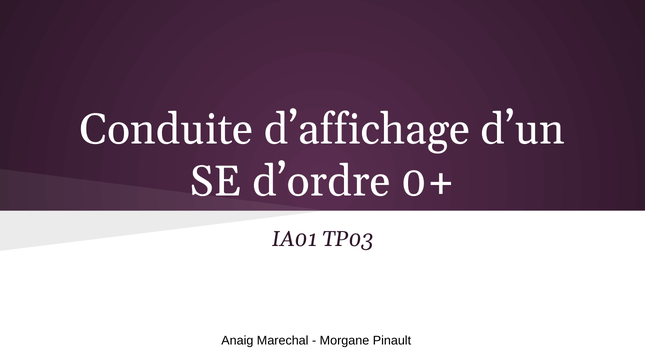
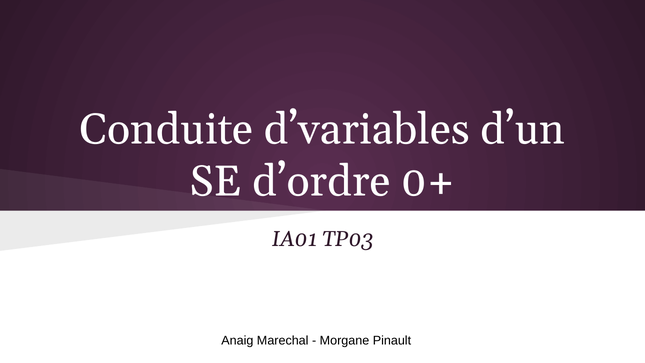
d’affichage: d’affichage -> d’variables
